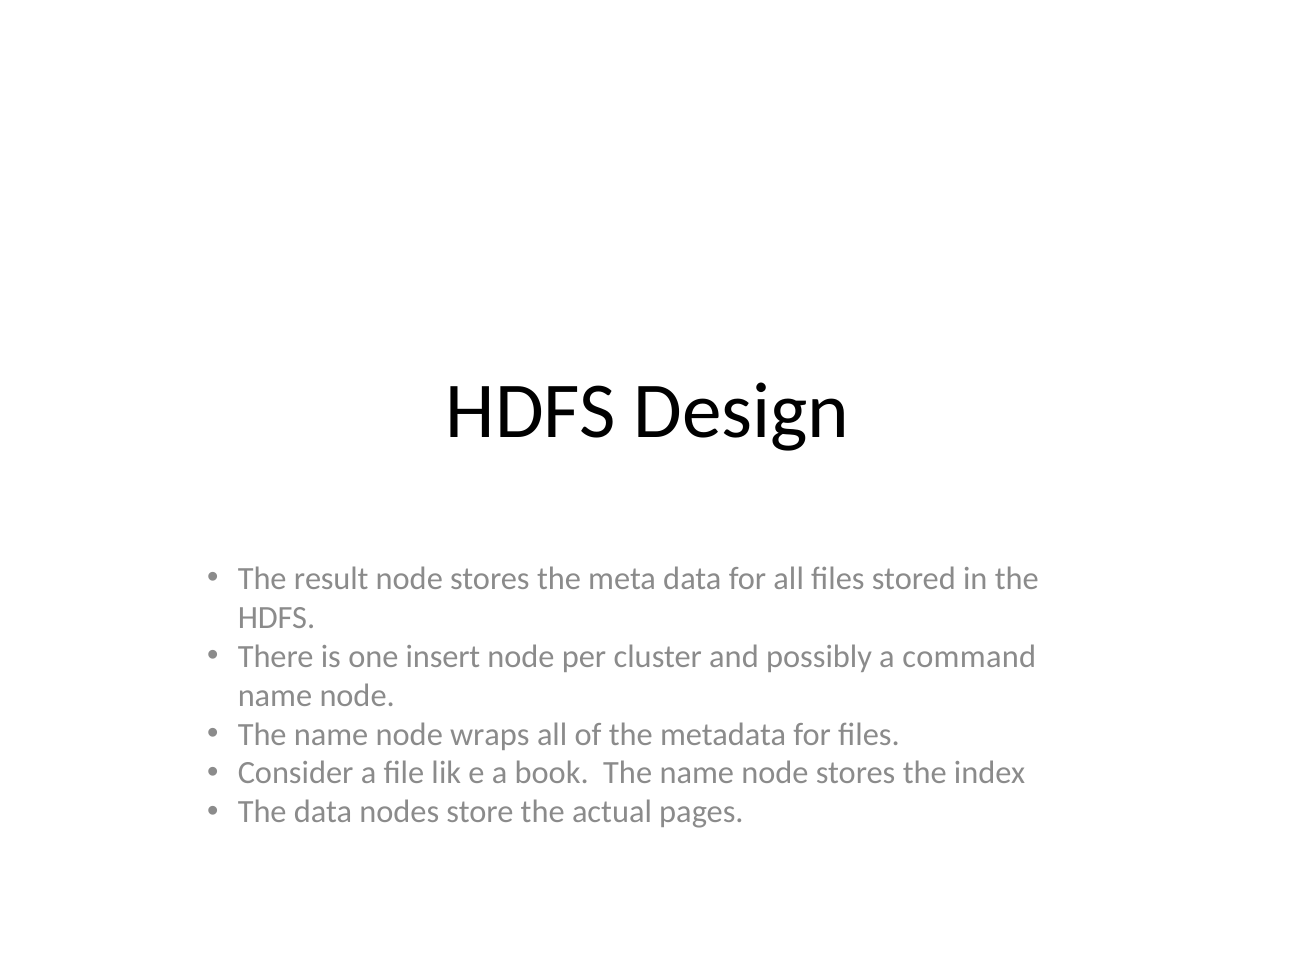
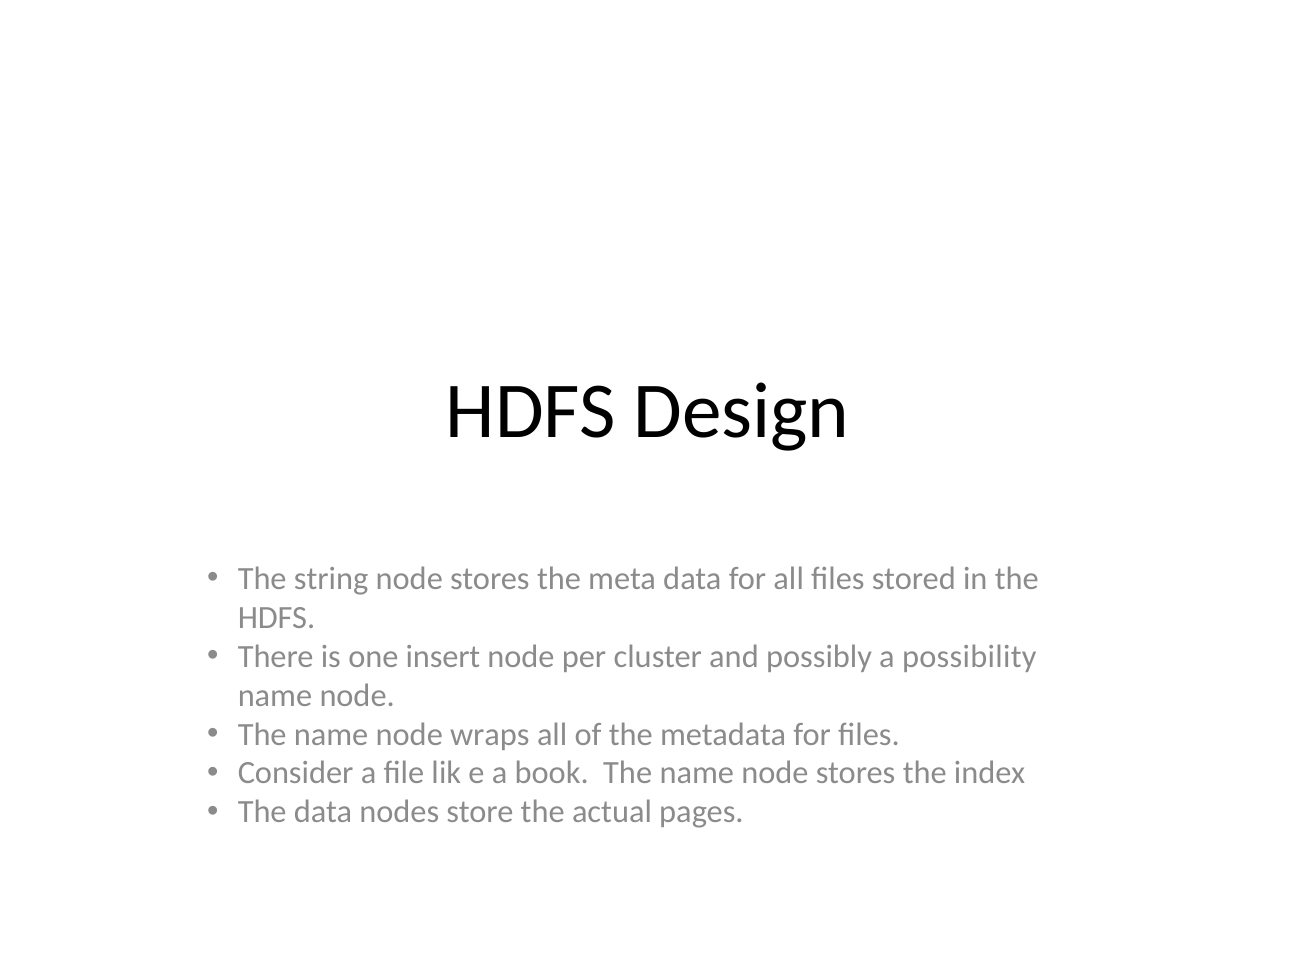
result: result -> string
command: command -> possibility
